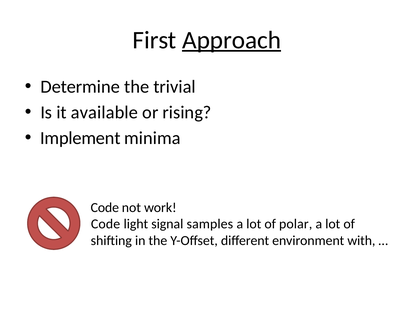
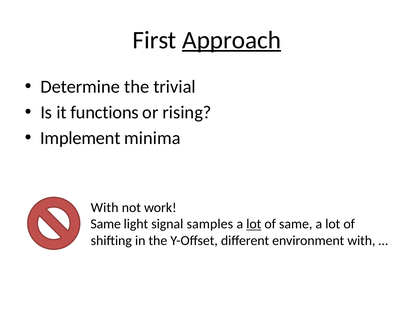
available: available -> functions
Code at (105, 208): Code -> With
Code at (106, 224): Code -> Same
lot at (254, 224) underline: none -> present
of polar: polar -> same
